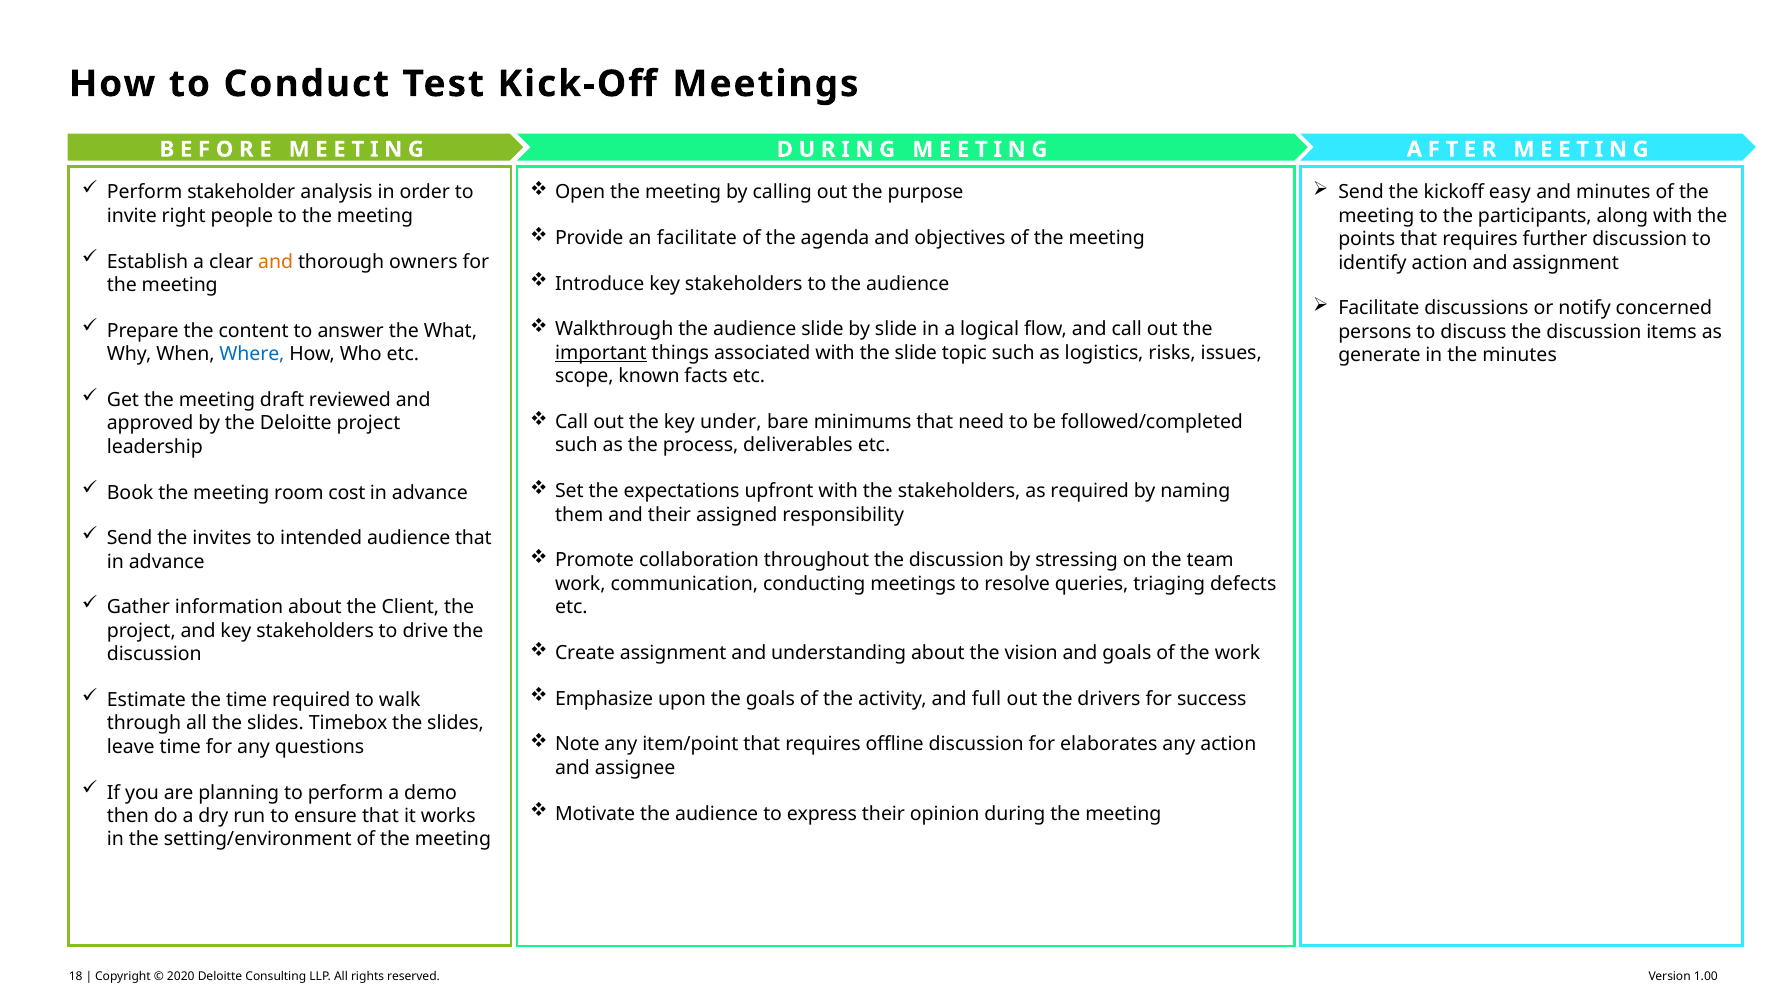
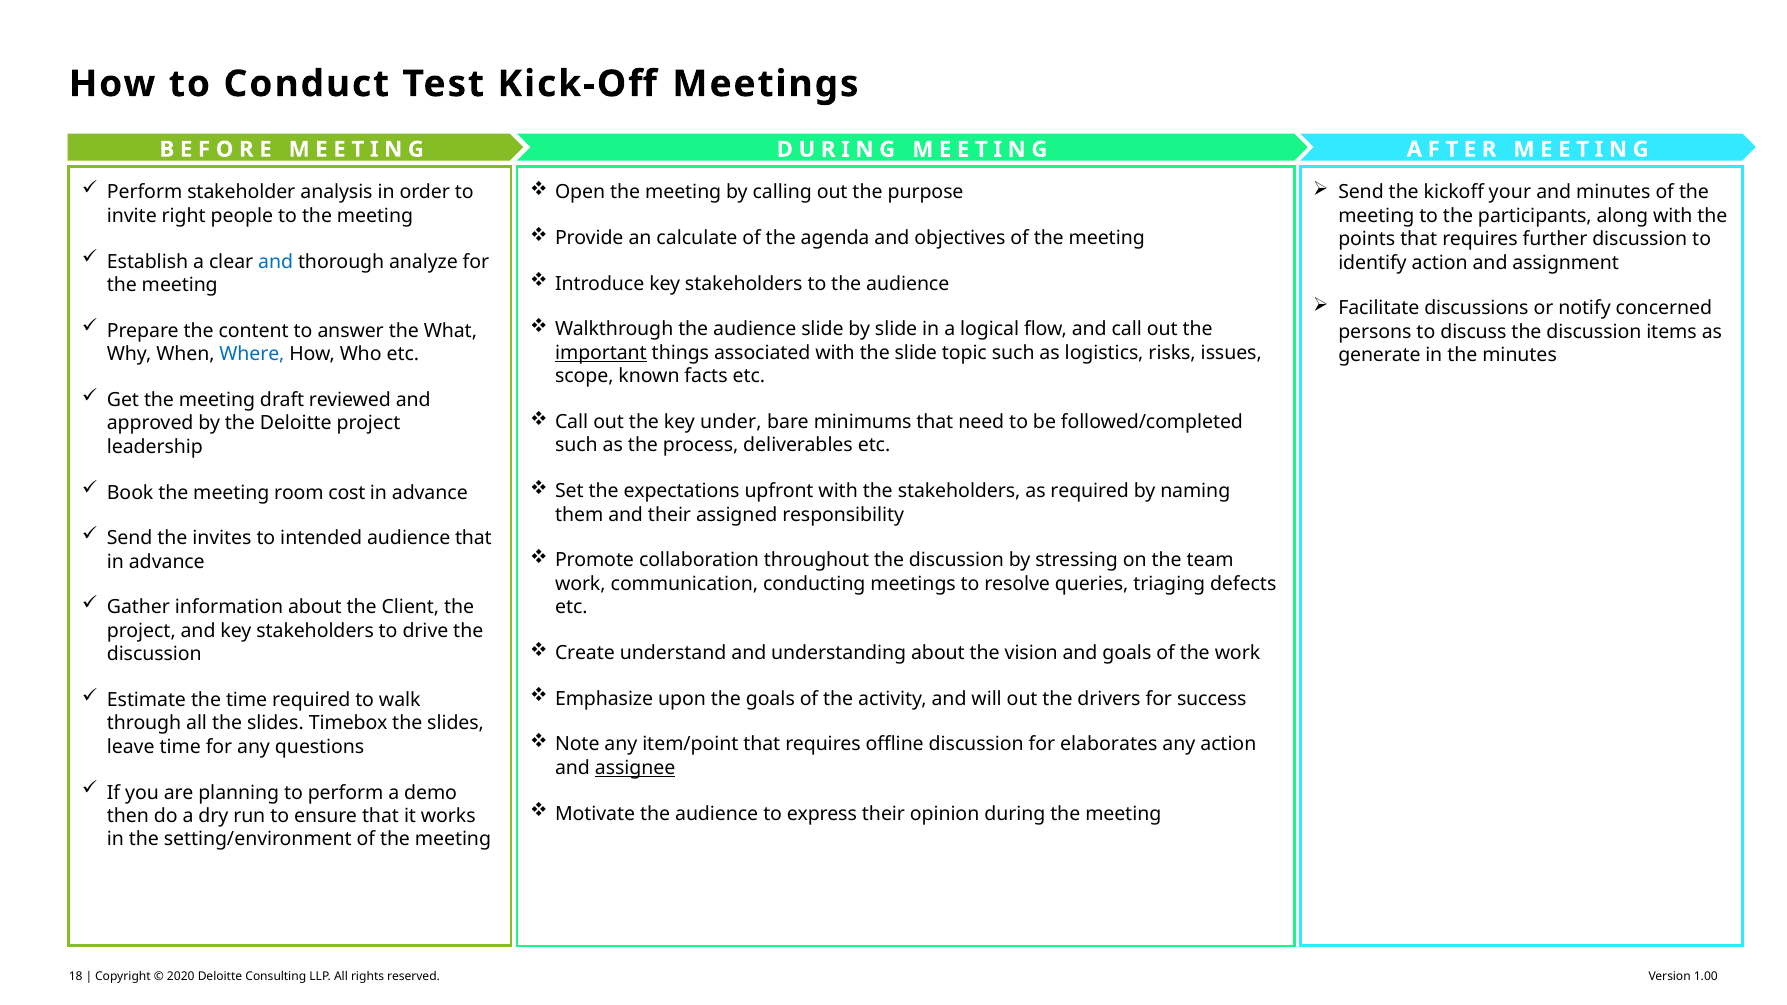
easy: easy -> your
an facilitate: facilitate -> calculate
and at (276, 262) colour: orange -> blue
owners: owners -> analyze
Create assignment: assignment -> understand
full: full -> will
assignee underline: none -> present
